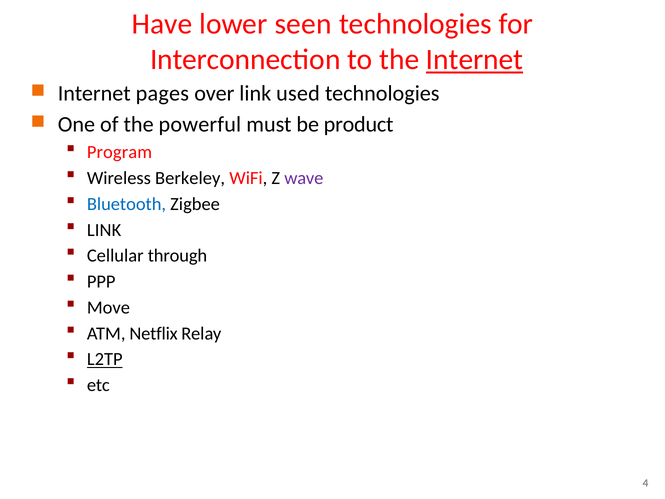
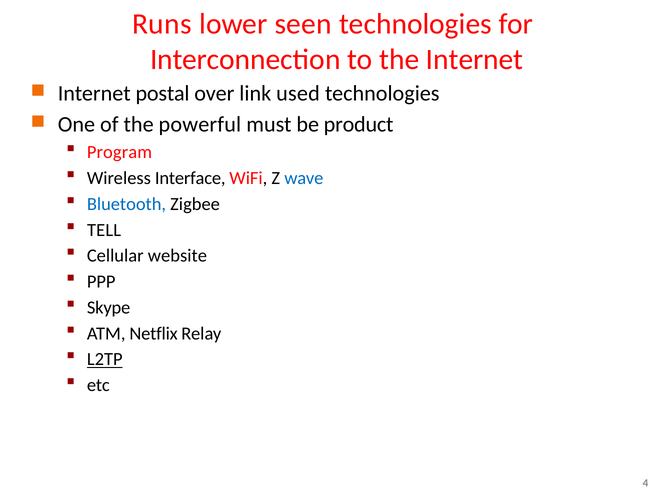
Have: Have -> Runs
Internet at (475, 60) underline: present -> none
pages: pages -> postal
Berkeley: Berkeley -> Interface
wave colour: purple -> blue
LINK at (104, 230): LINK -> TELL
through: through -> website
Move: Move -> Skype
